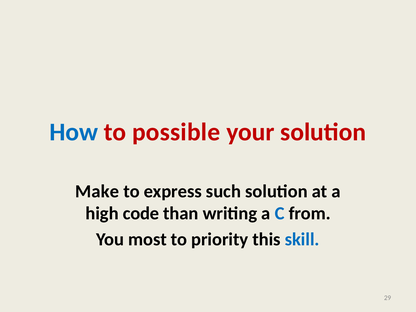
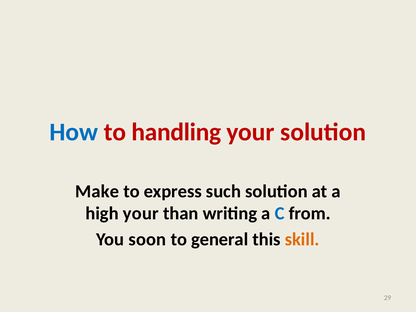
possible: possible -> handling
high code: code -> your
most: most -> soon
priority: priority -> general
skill colour: blue -> orange
